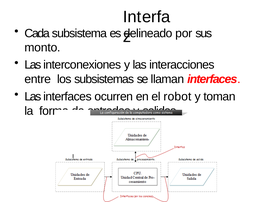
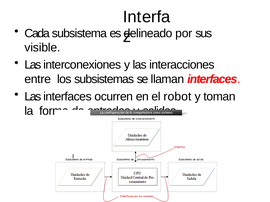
monto: monto -> visible
